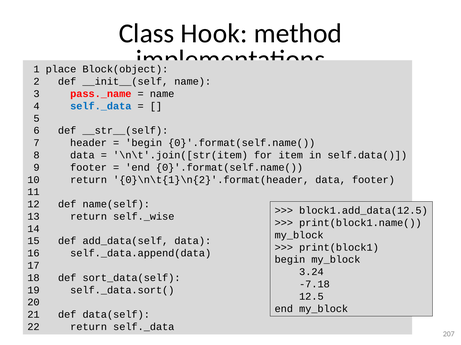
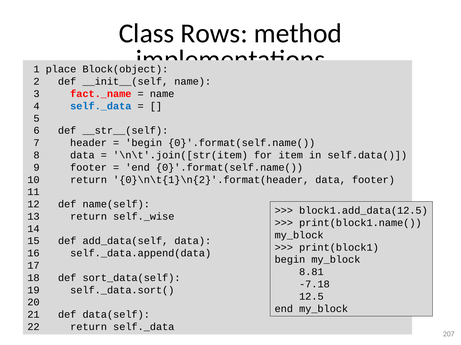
Hook: Hook -> Rows
pass._name: pass._name -> fact._name
3.24: 3.24 -> 8.81
